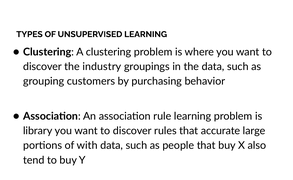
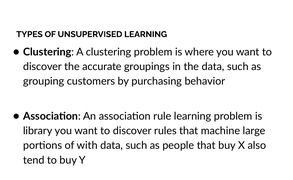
industry: industry -> accurate
accurate: accurate -> machine
